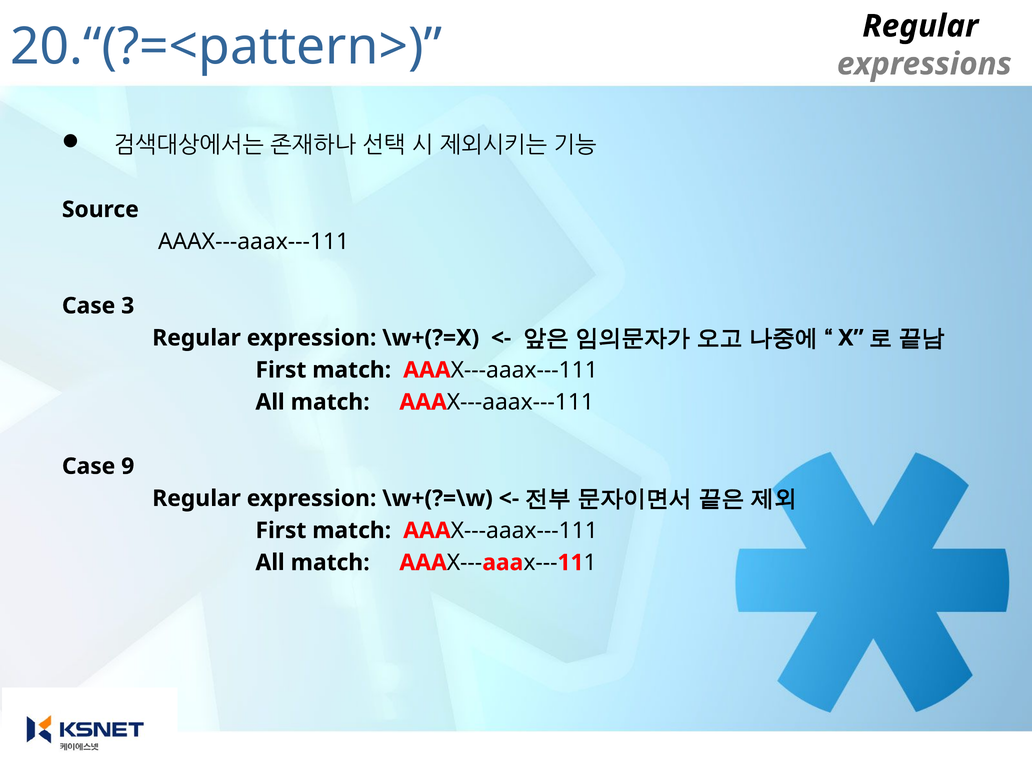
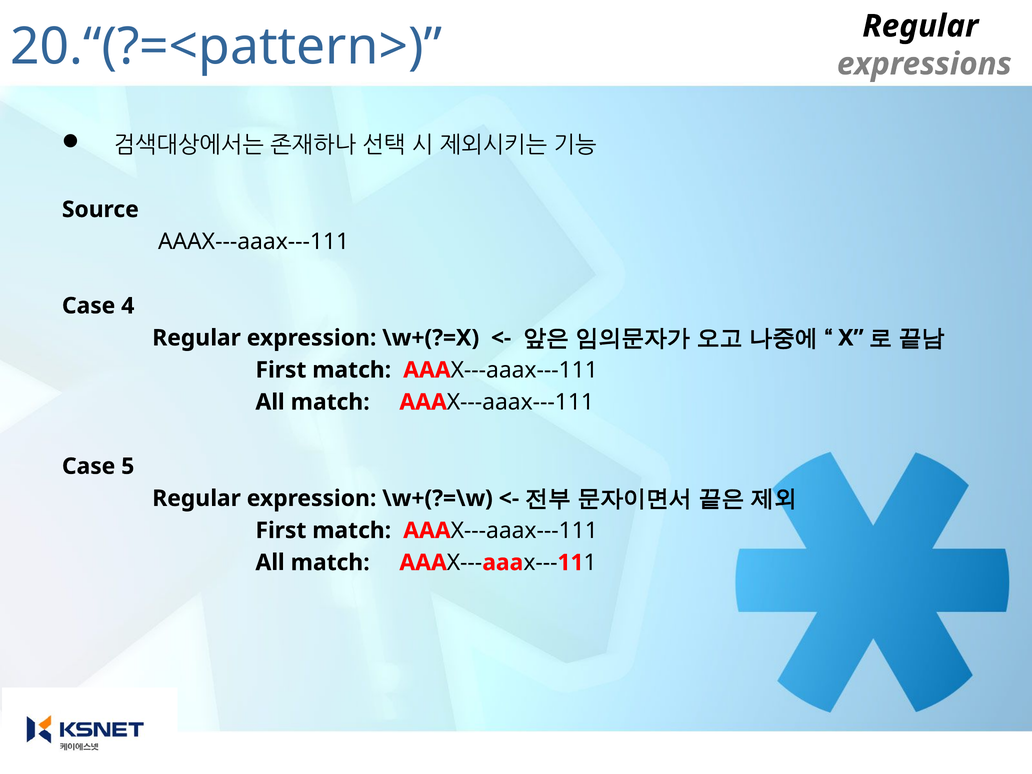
3: 3 -> 4
9: 9 -> 5
